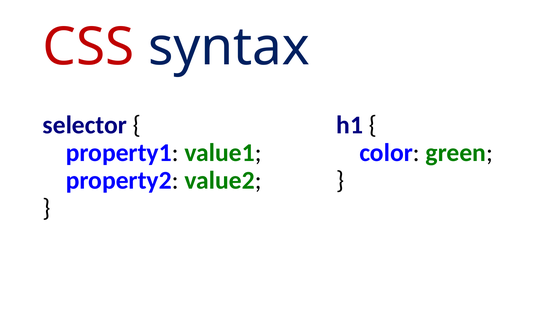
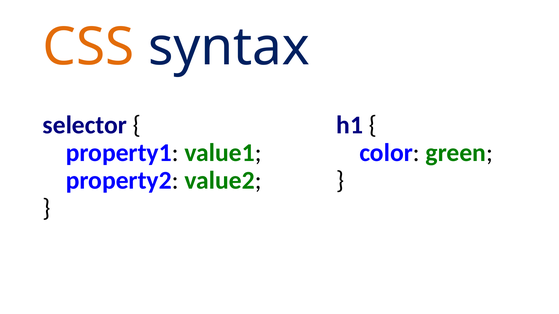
CSS colour: red -> orange
